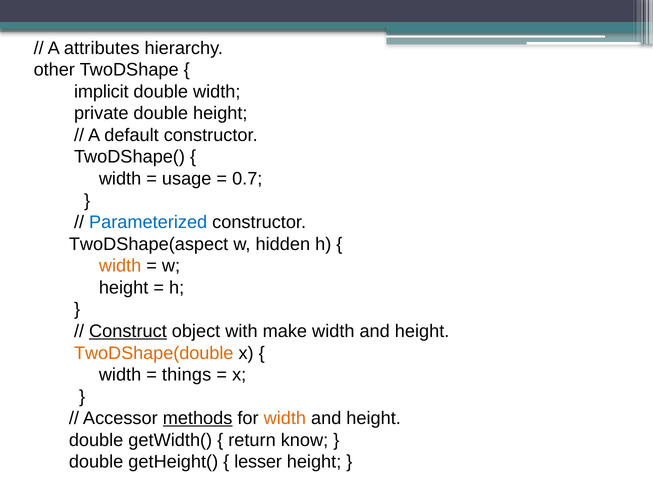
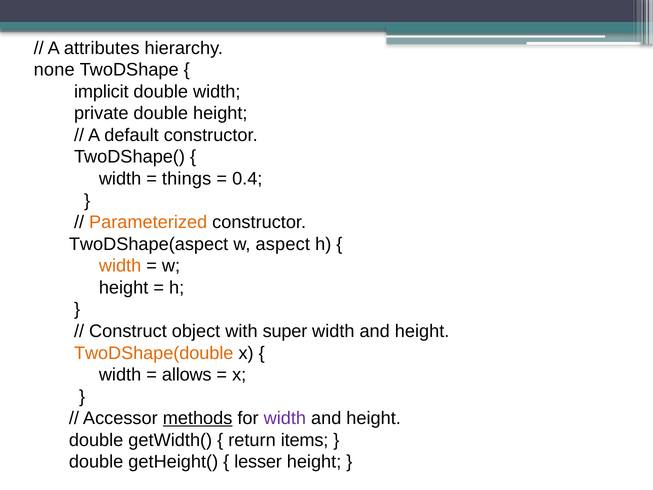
other: other -> none
usage: usage -> things
0.7: 0.7 -> 0.4
Parameterized colour: blue -> orange
hidden: hidden -> aspect
Construct underline: present -> none
make: make -> super
things: things -> allows
width at (285, 418) colour: orange -> purple
know: know -> items
